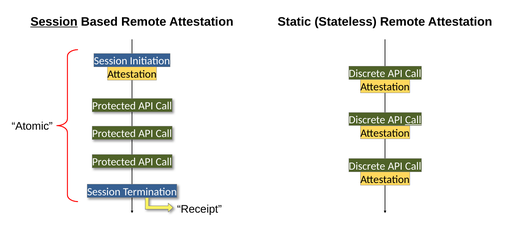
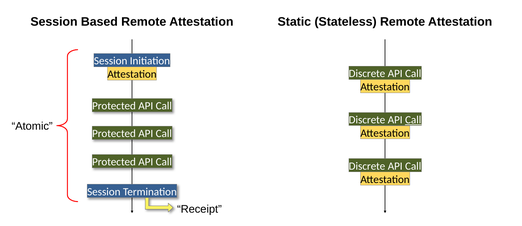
Session at (54, 22) underline: present -> none
